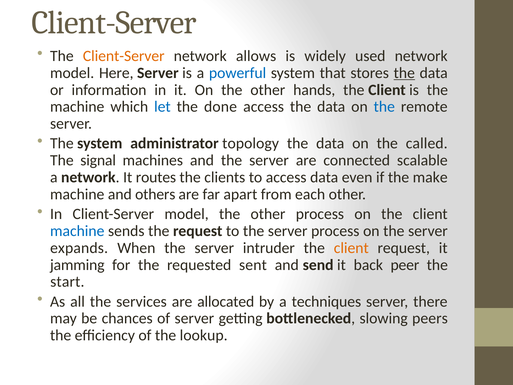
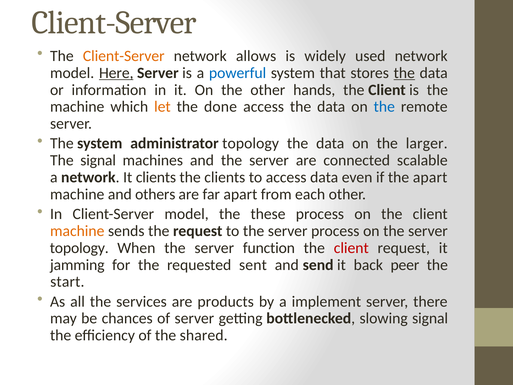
Here underline: none -> present
let colour: blue -> orange
called: called -> larger
It routes: routes -> clients
the make: make -> apart
model the other: other -> these
machine at (77, 231) colour: blue -> orange
expands at (79, 248): expands -> topology
intruder: intruder -> function
client at (351, 248) colour: orange -> red
allocated: allocated -> products
techniques: techniques -> implement
slowing peers: peers -> signal
lookup: lookup -> shared
